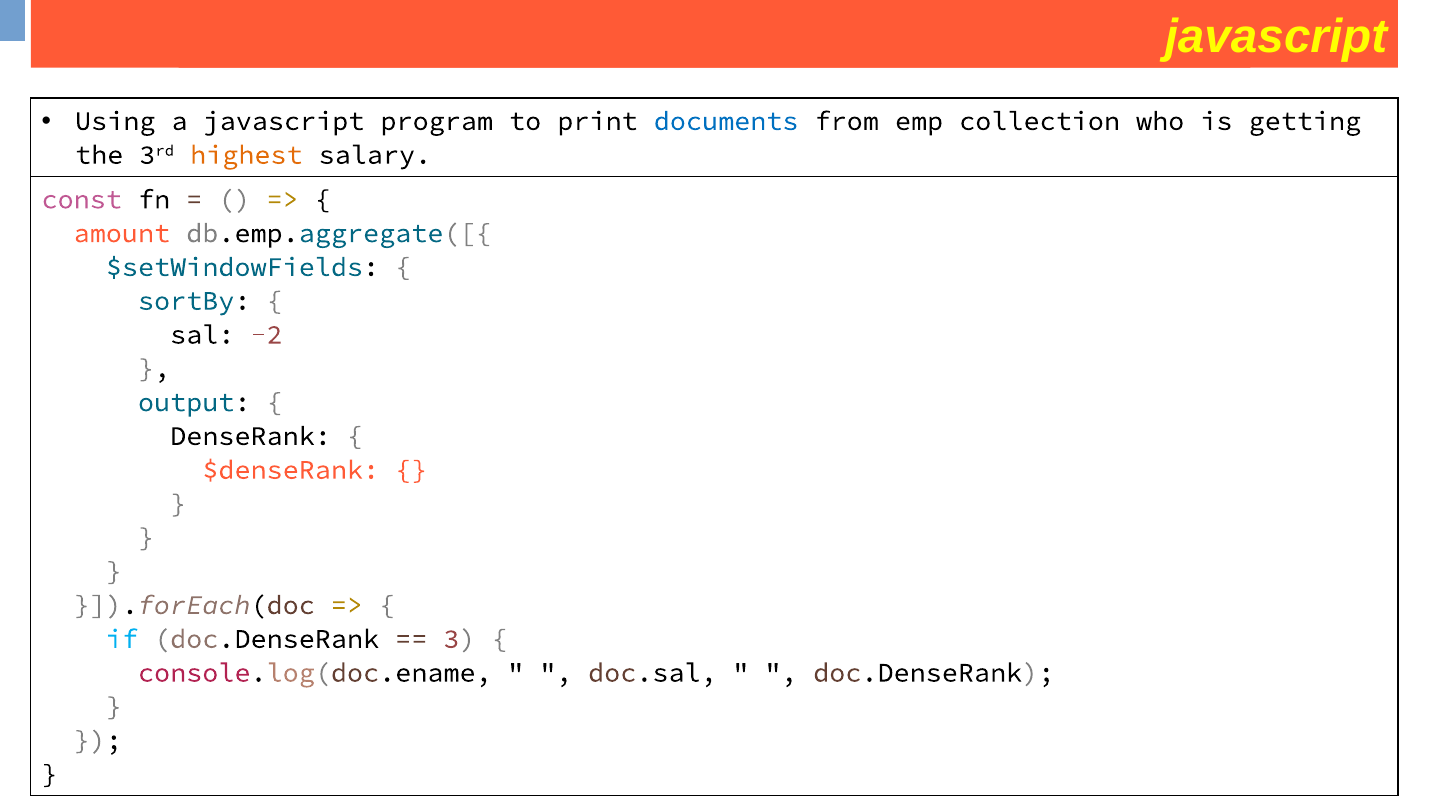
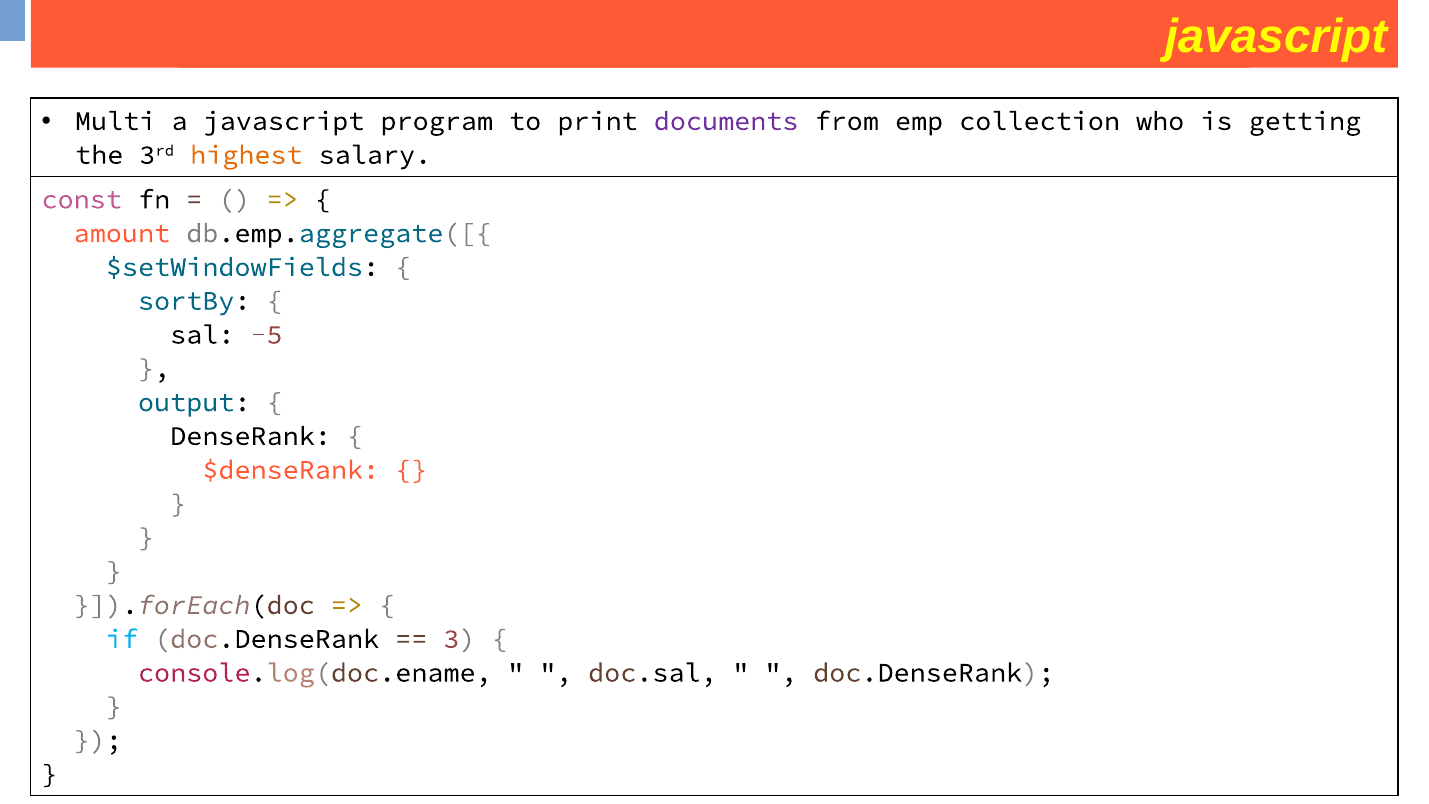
Using: Using -> Multi
documents colour: blue -> purple
-2: -2 -> -5
